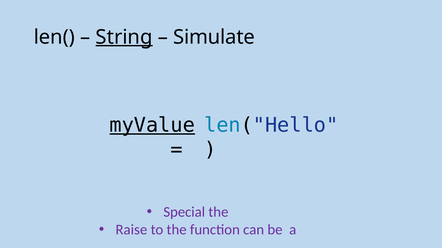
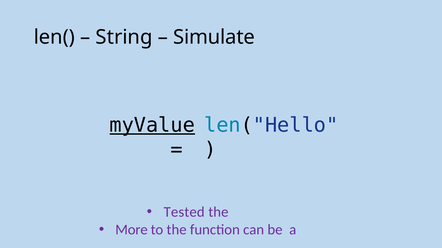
String underline: present -> none
Special: Special -> Tested
Raise: Raise -> More
